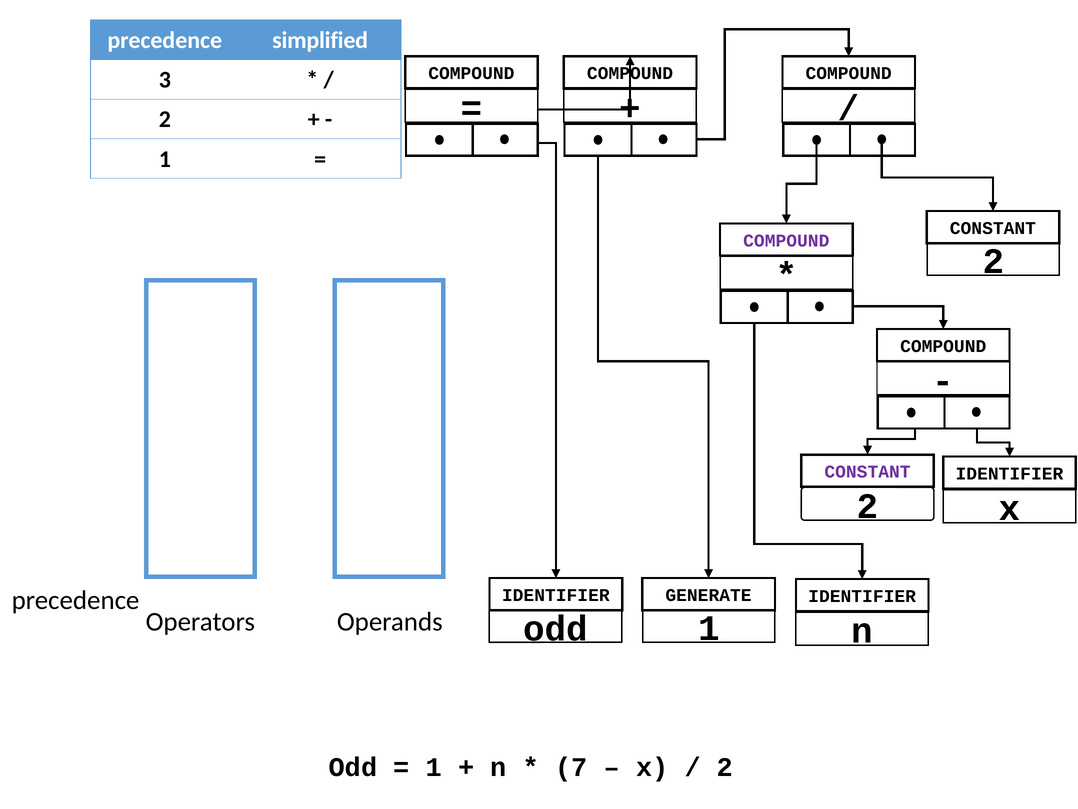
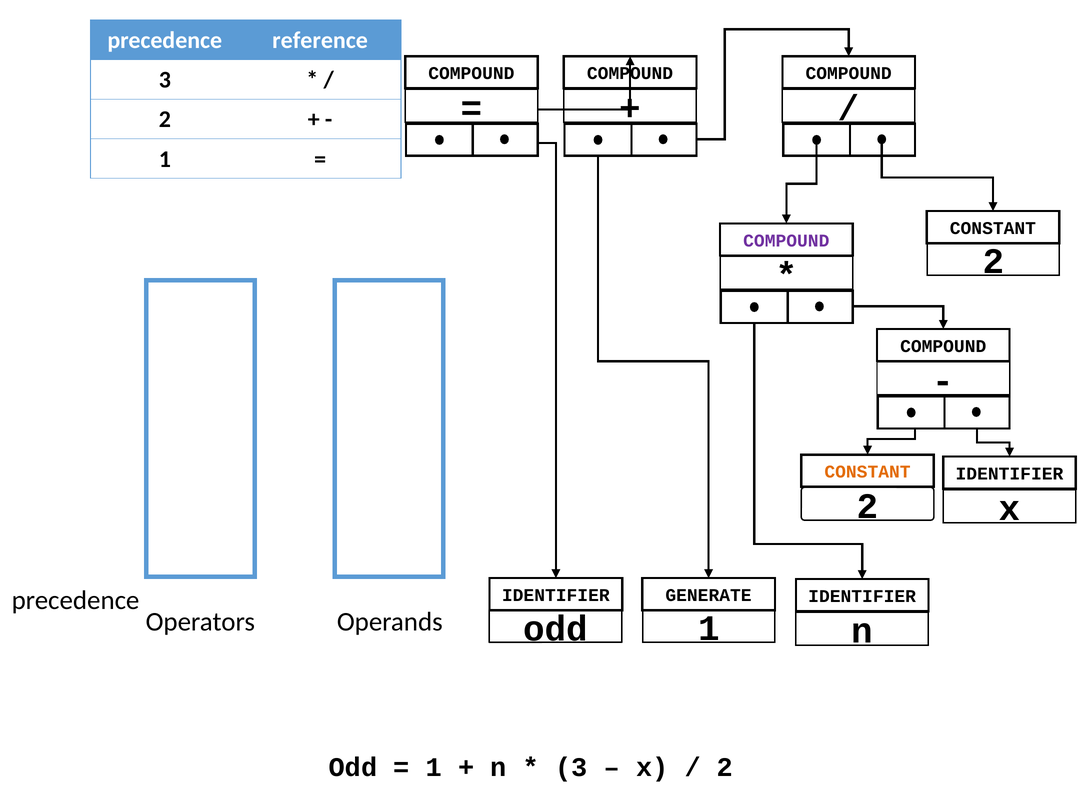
simplified: simplified -> reference
CONSTANT at (868, 472) colour: purple -> orange
7 at (571, 767): 7 -> 3
